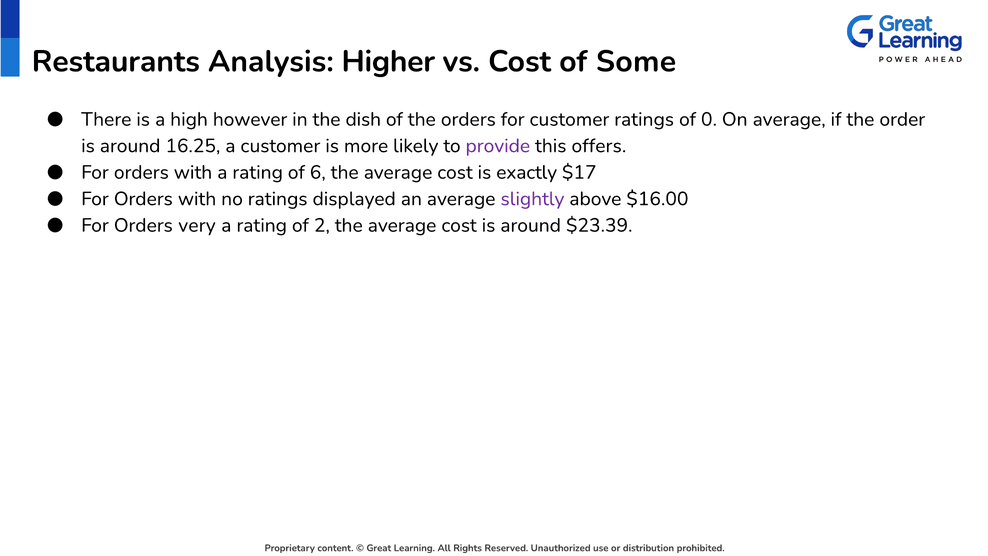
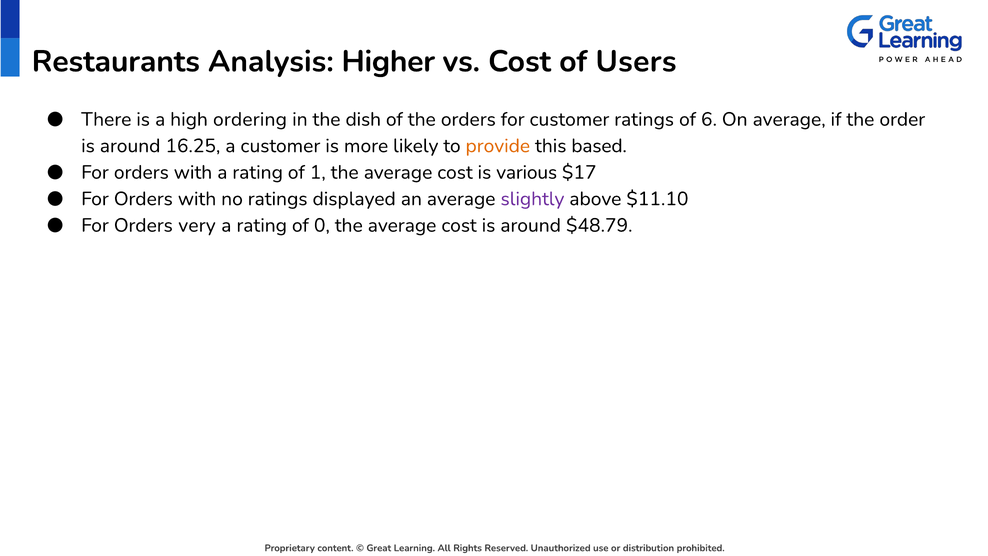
Some: Some -> Users
however: however -> ordering
0: 0 -> 6
provide colour: purple -> orange
offers: offers -> based
6: 6 -> 1
exactly: exactly -> various
$16.00: $16.00 -> $11.10
2: 2 -> 0
$23.39: $23.39 -> $48.79
